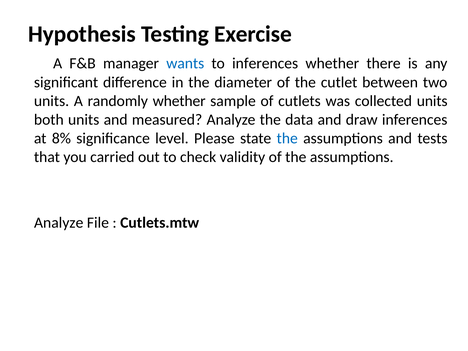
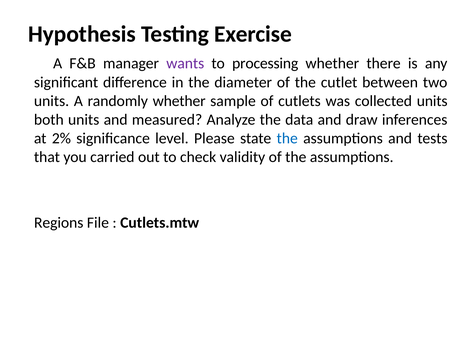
wants colour: blue -> purple
to inferences: inferences -> processing
8%: 8% -> 2%
Analyze at (59, 223): Analyze -> Regions
